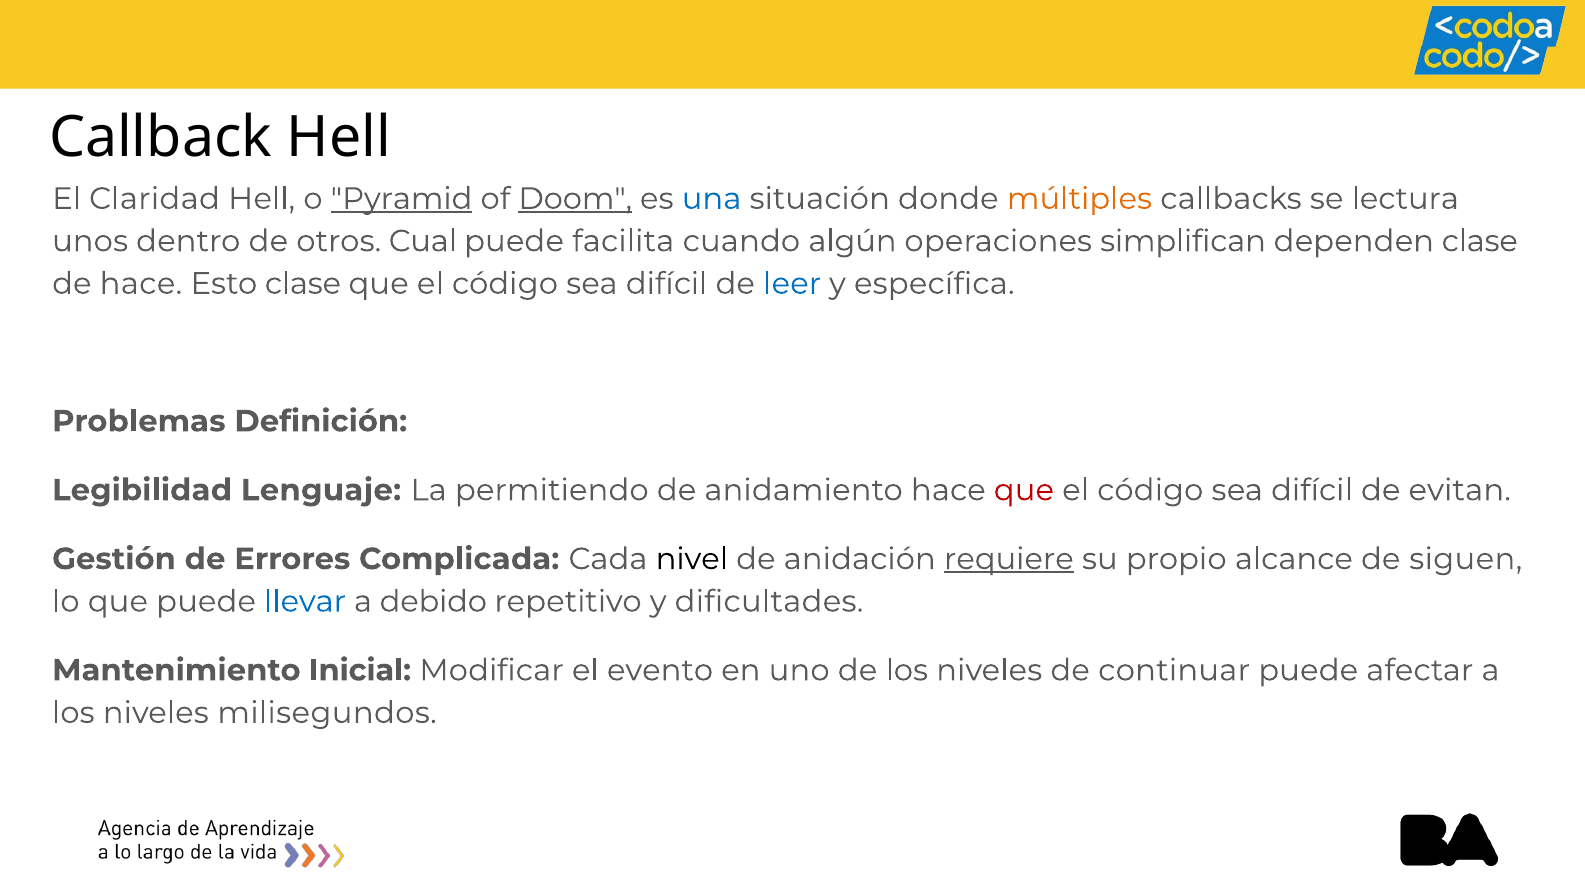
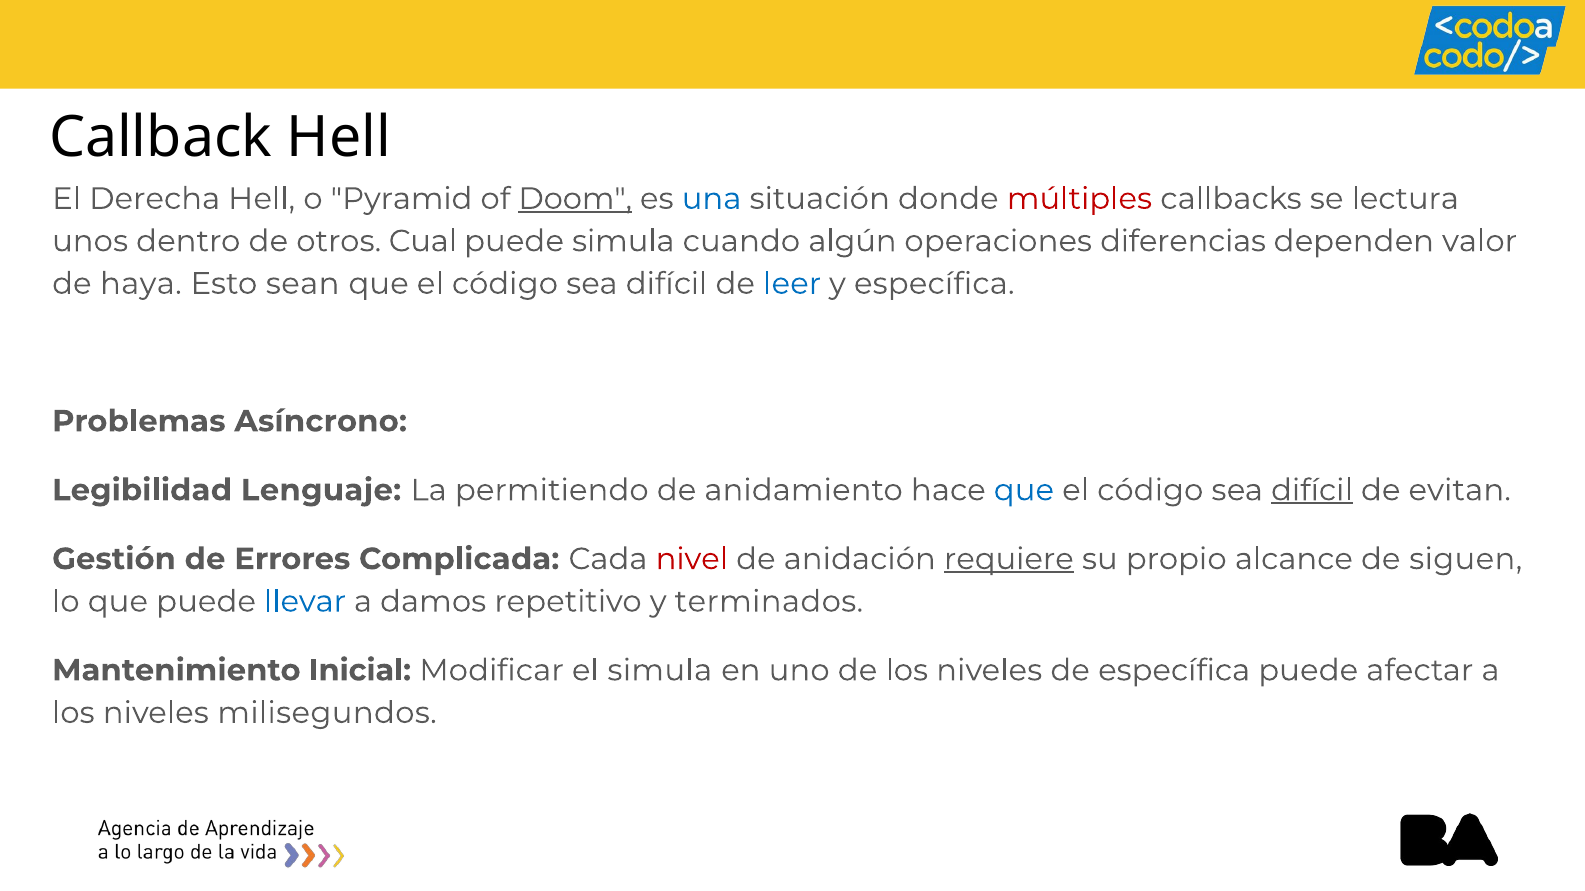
Claridad: Claridad -> Derecha
Pyramid underline: present -> none
múltiples colour: orange -> red
puede facilita: facilita -> simula
simplifican: simplifican -> diferencias
dependen clase: clase -> valor
de hace: hace -> haya
Esto clase: clase -> sean
Definición: Definición -> Asíncrono
que at (1024, 490) colour: red -> blue
difícil at (1312, 490) underline: none -> present
nivel colour: black -> red
debido: debido -> damos
dificultades: dificultades -> terminados
el evento: evento -> simula
de continuar: continuar -> específica
